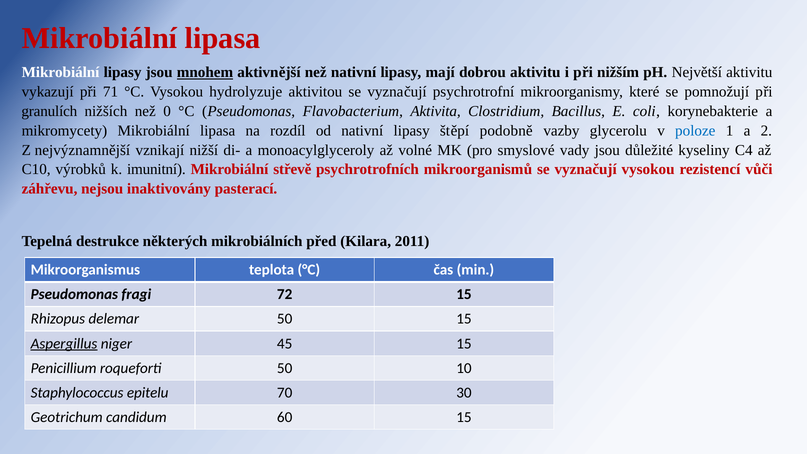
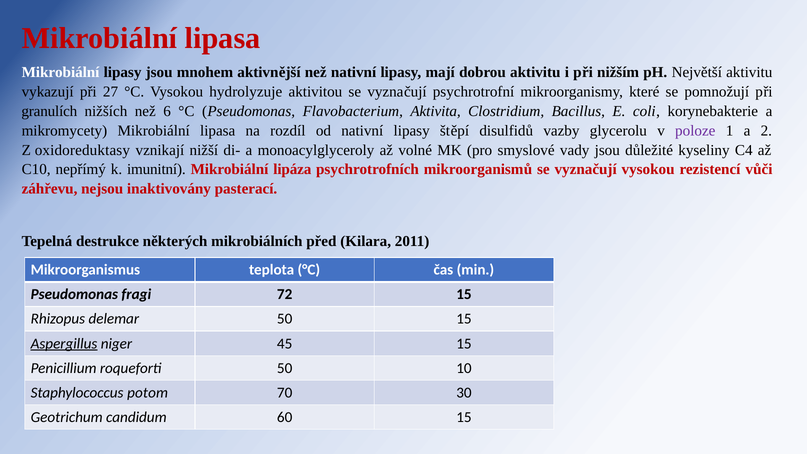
mnohem underline: present -> none
71: 71 -> 27
0: 0 -> 6
podobně: podobně -> disulfidů
poloze colour: blue -> purple
nejvýznamnější: nejvýznamnější -> oxidoreduktasy
výrobků: výrobků -> nepřímý
střevě: střevě -> lipáza
epitelu: epitelu -> potom
